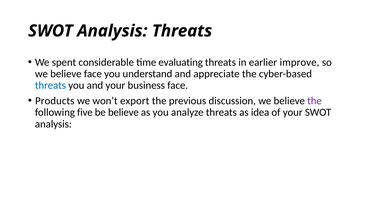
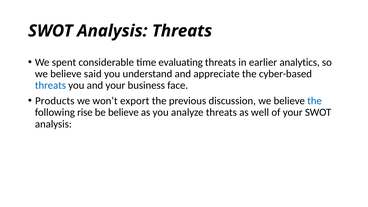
improve: improve -> analytics
believe face: face -> said
the at (315, 101) colour: purple -> blue
five: five -> rise
idea: idea -> well
